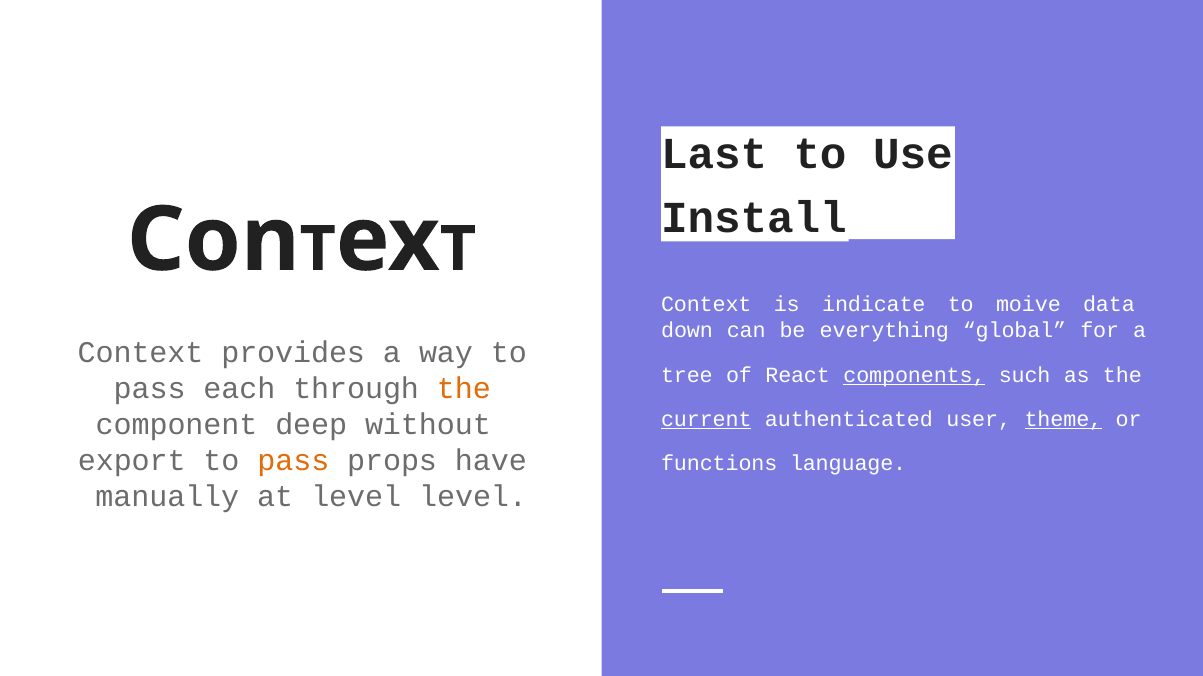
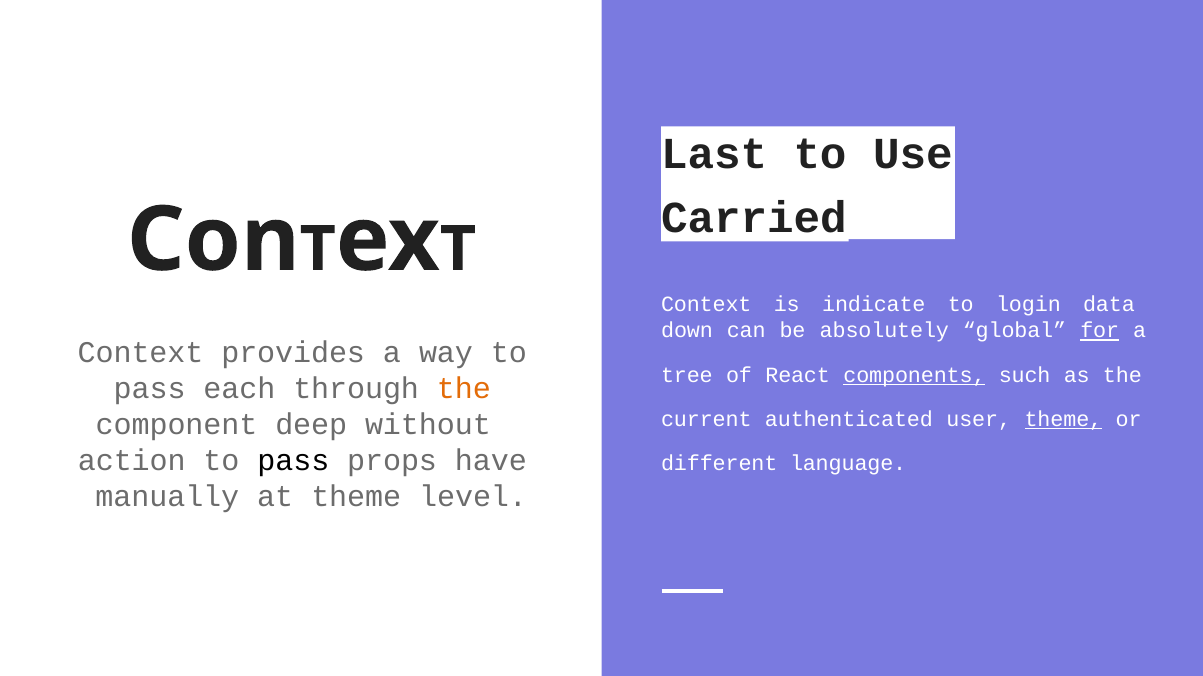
Install: Install -> Carried
moive: moive -> login
everything: everything -> absolutely
for underline: none -> present
current underline: present -> none
export: export -> action
pass at (293, 461) colour: orange -> black
functions: functions -> different
at level: level -> theme
